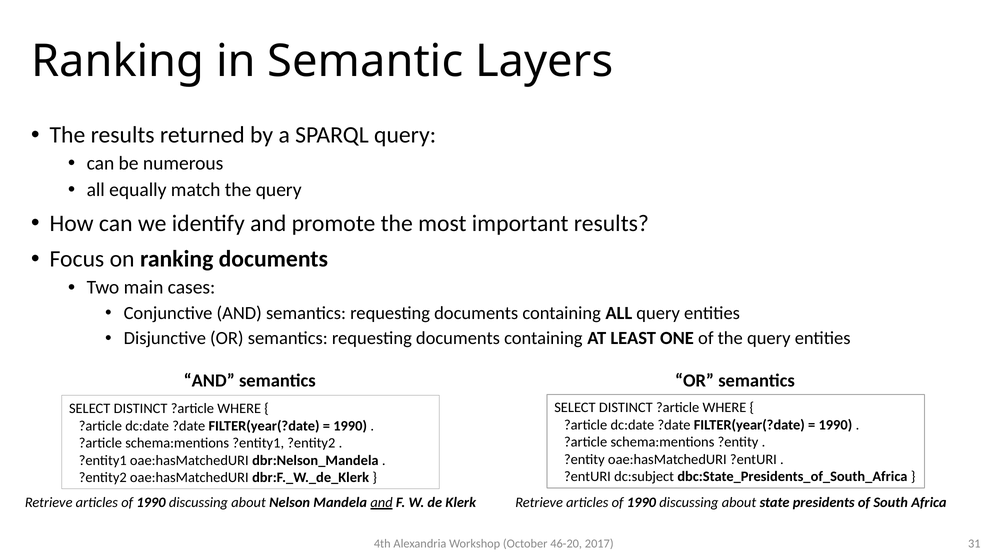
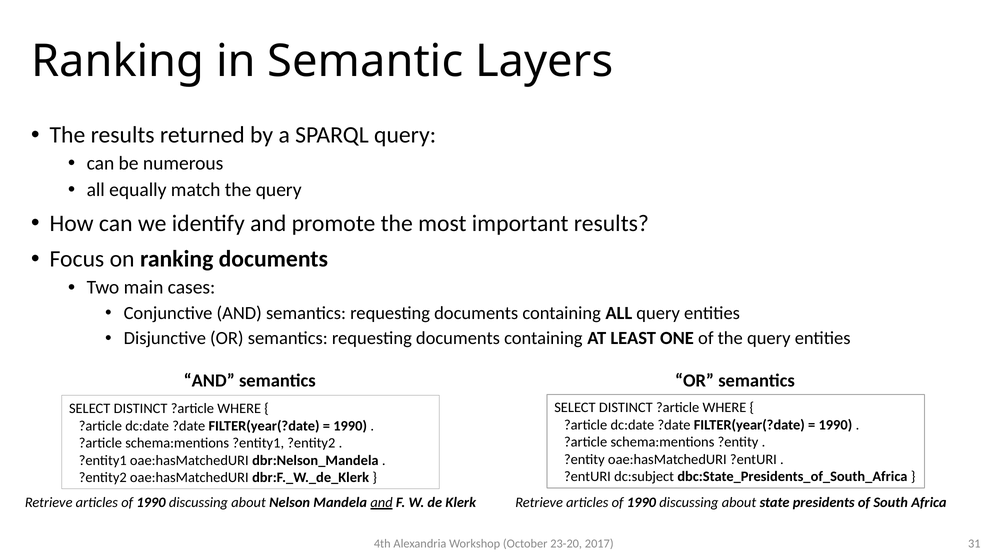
46-20: 46-20 -> 23-20
